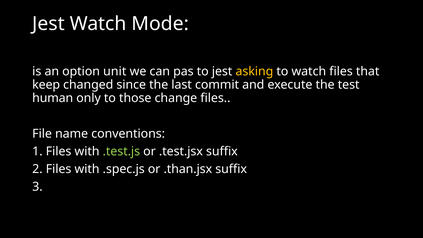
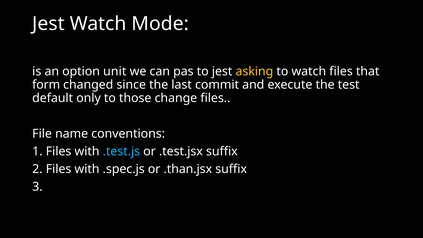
keep: keep -> form
human: human -> default
.test.js colour: light green -> light blue
